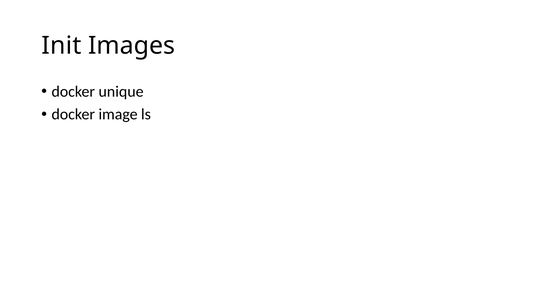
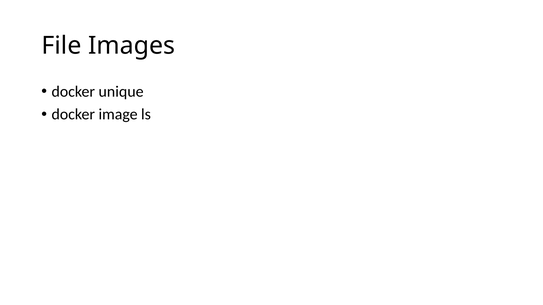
Init: Init -> File
